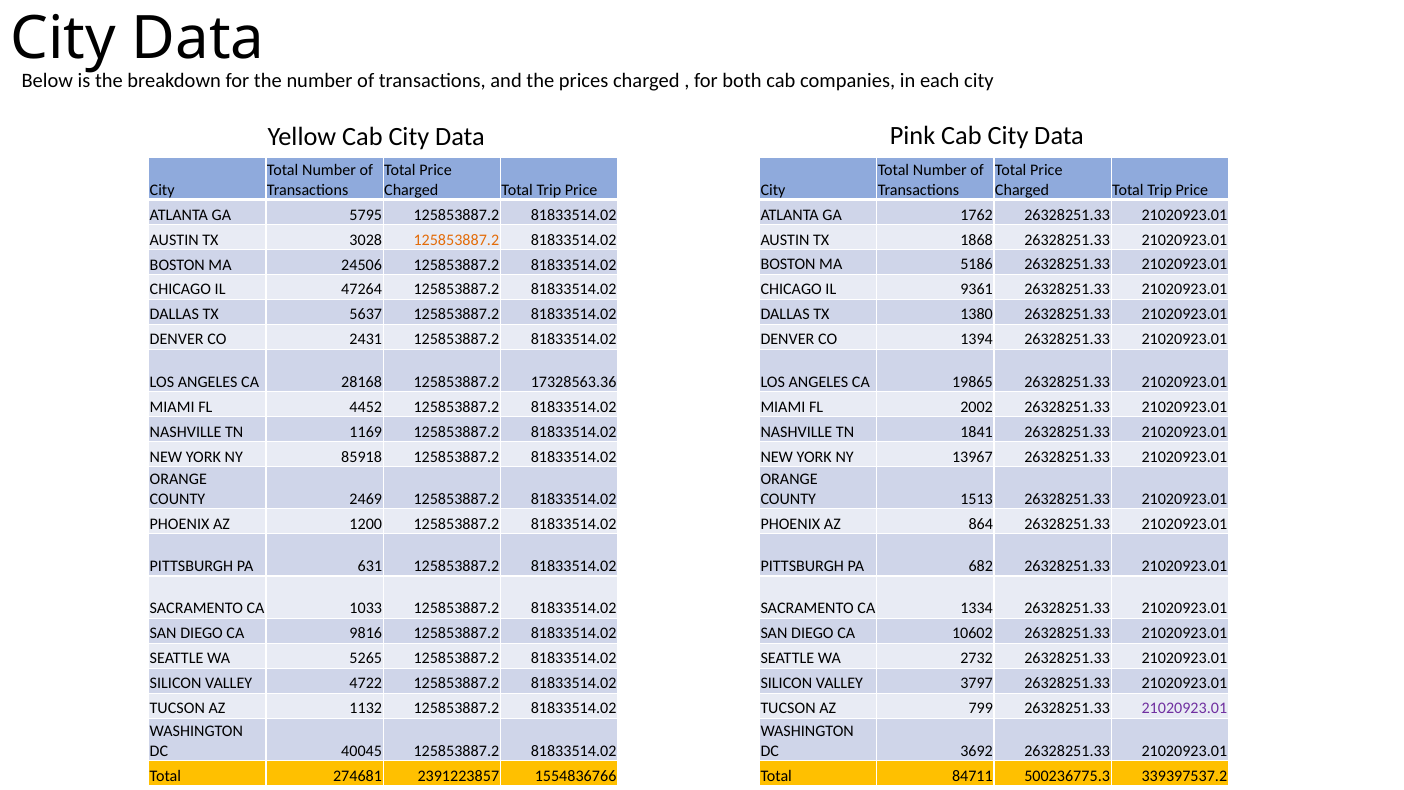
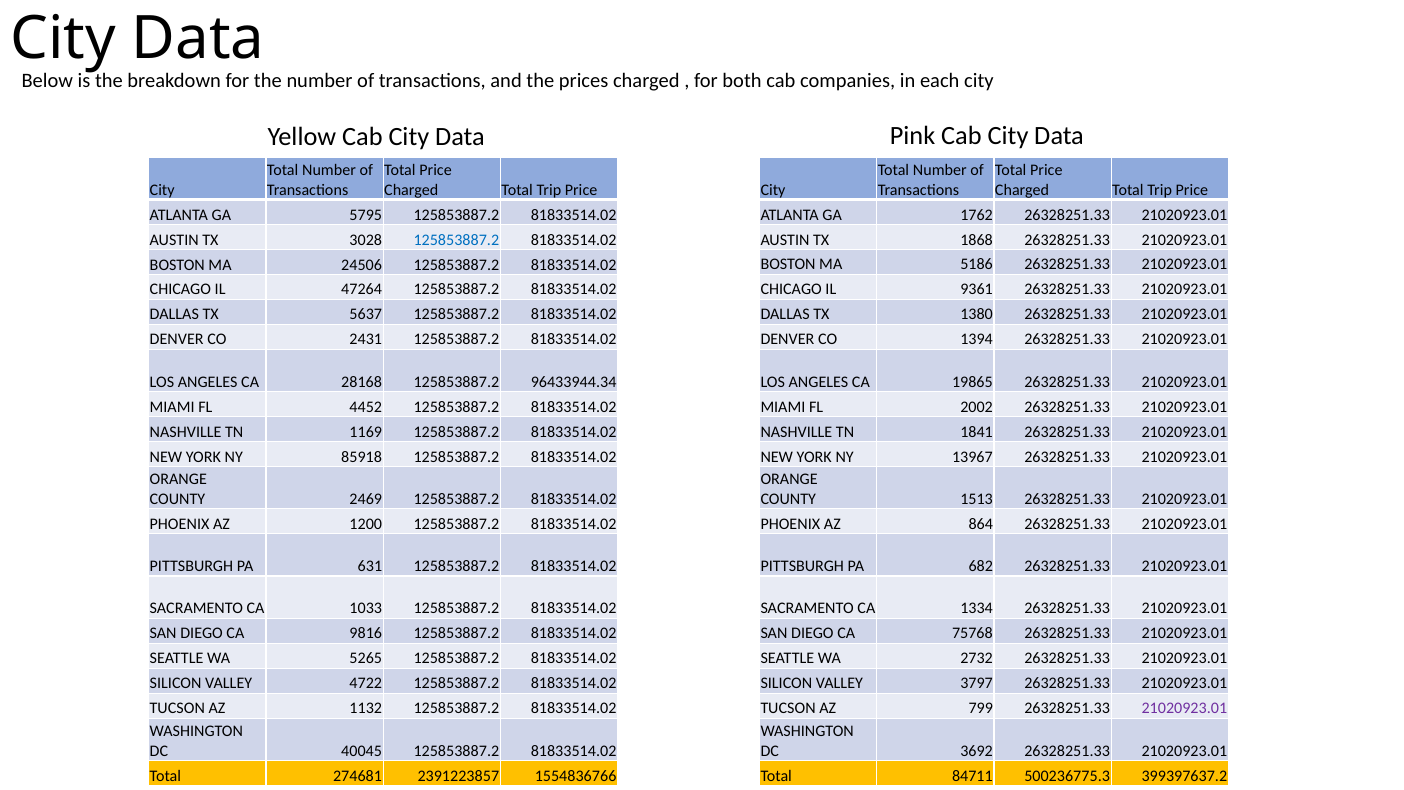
125853887.2 at (456, 240) colour: orange -> blue
17328563.36: 17328563.36 -> 96433944.34
10602: 10602 -> 75768
339397537.2: 339397537.2 -> 399397637.2
